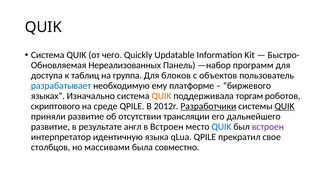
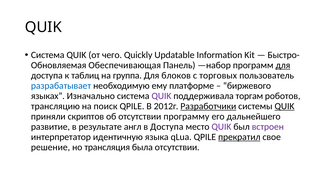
Нереализованных: Нереализованных -> Обеспечивающая
для at (283, 65) underline: none -> present
объектов: объектов -> торговых
QUIK at (161, 96) colour: orange -> purple
скриптового: скриптового -> трансляцию
среде: среде -> поиск
приняли развитие: развитие -> скриптов
трансляции: трансляции -> программу
в Встроен: Встроен -> Доступа
QUIK at (221, 127) colour: blue -> purple
прекратил underline: none -> present
столбцов: столбцов -> решение
массивами: массивами -> трансляция
была совместно: совместно -> отсутствии
